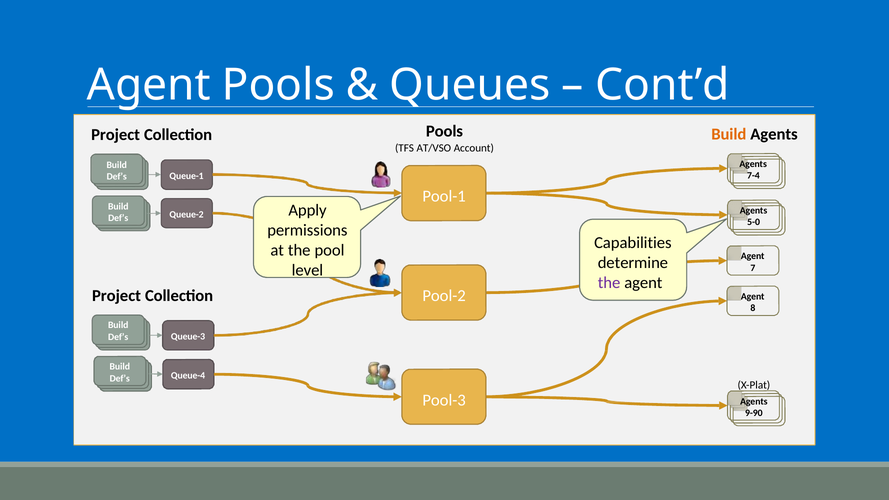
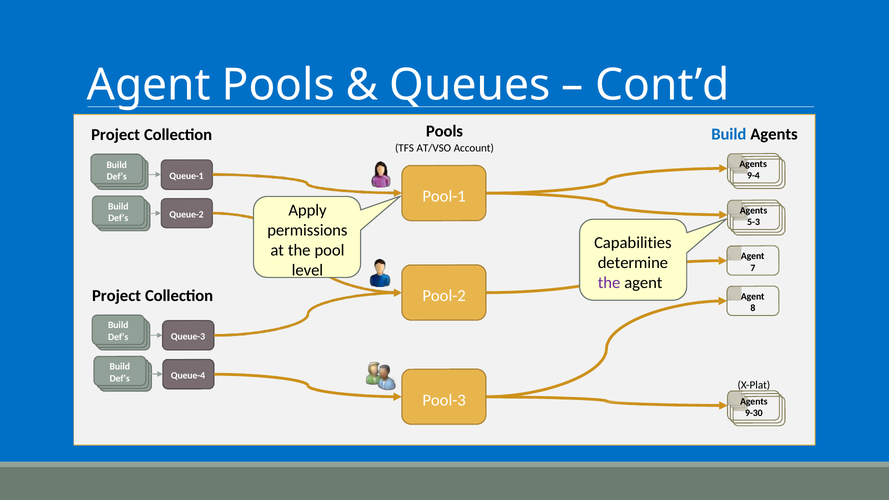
Build at (729, 134) colour: orange -> blue
7-4: 7-4 -> 9-4
5-0: 5-0 -> 5-3
9-90: 9-90 -> 9-30
